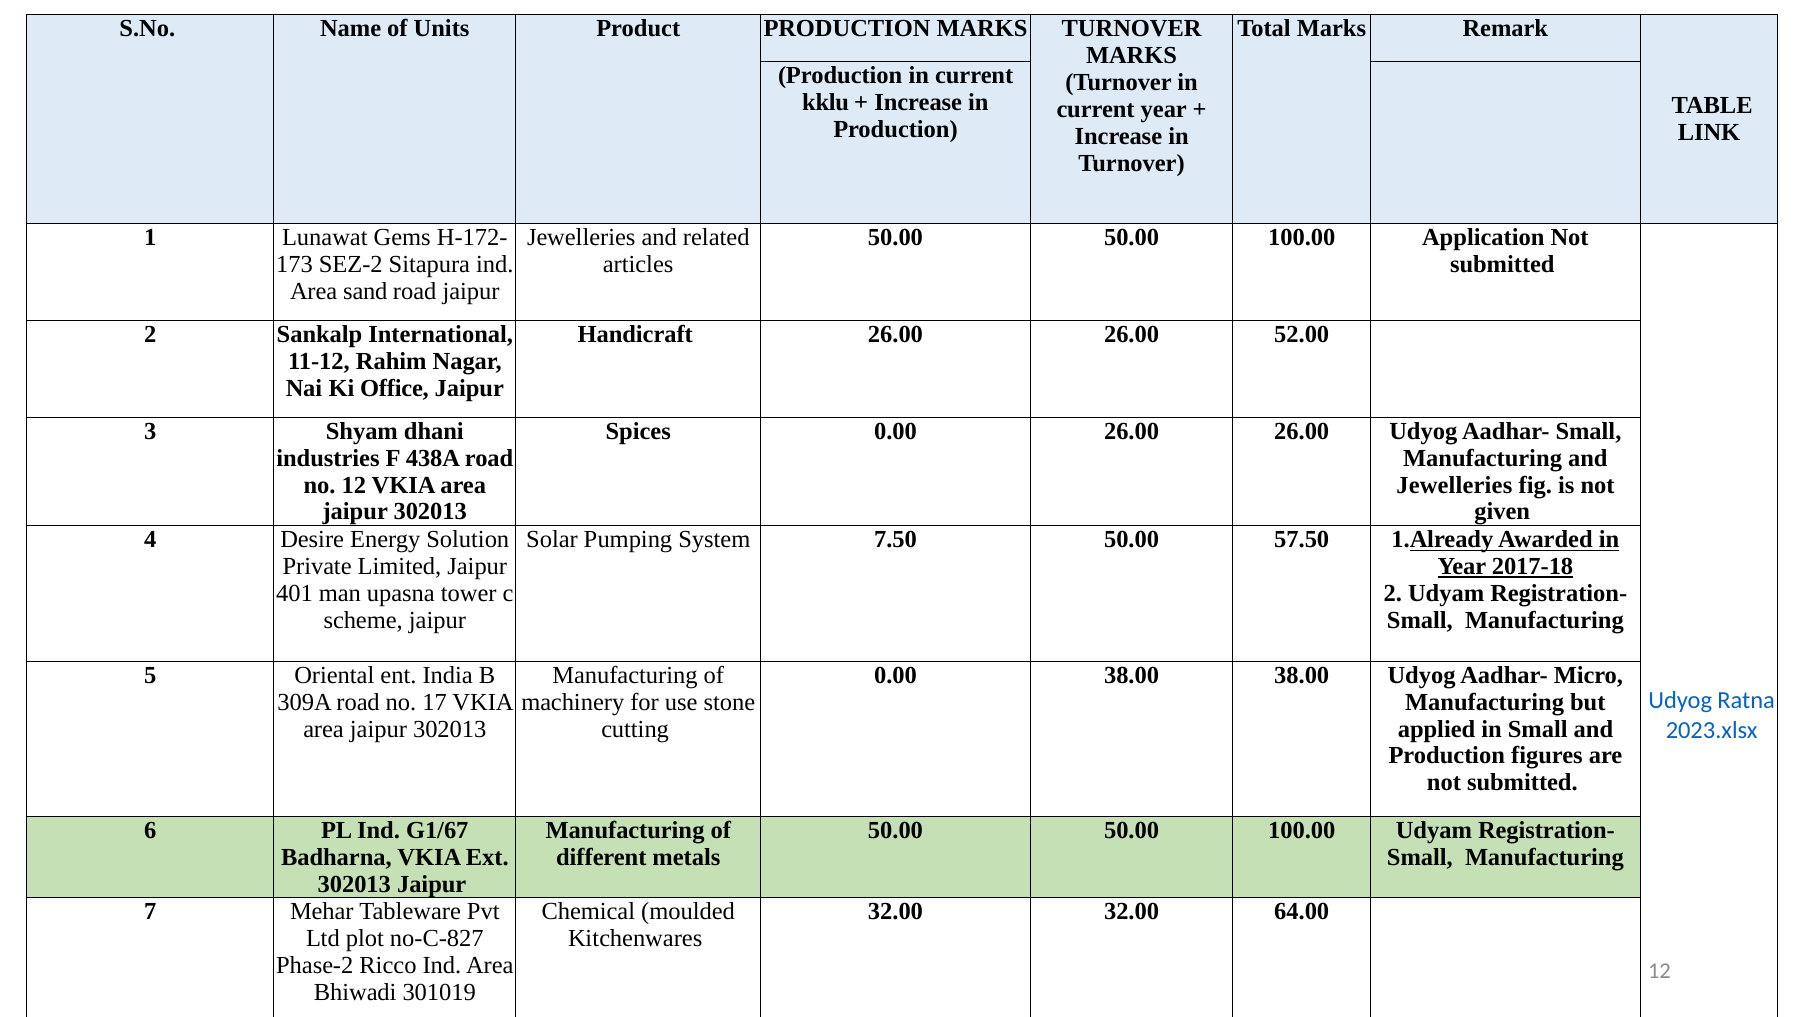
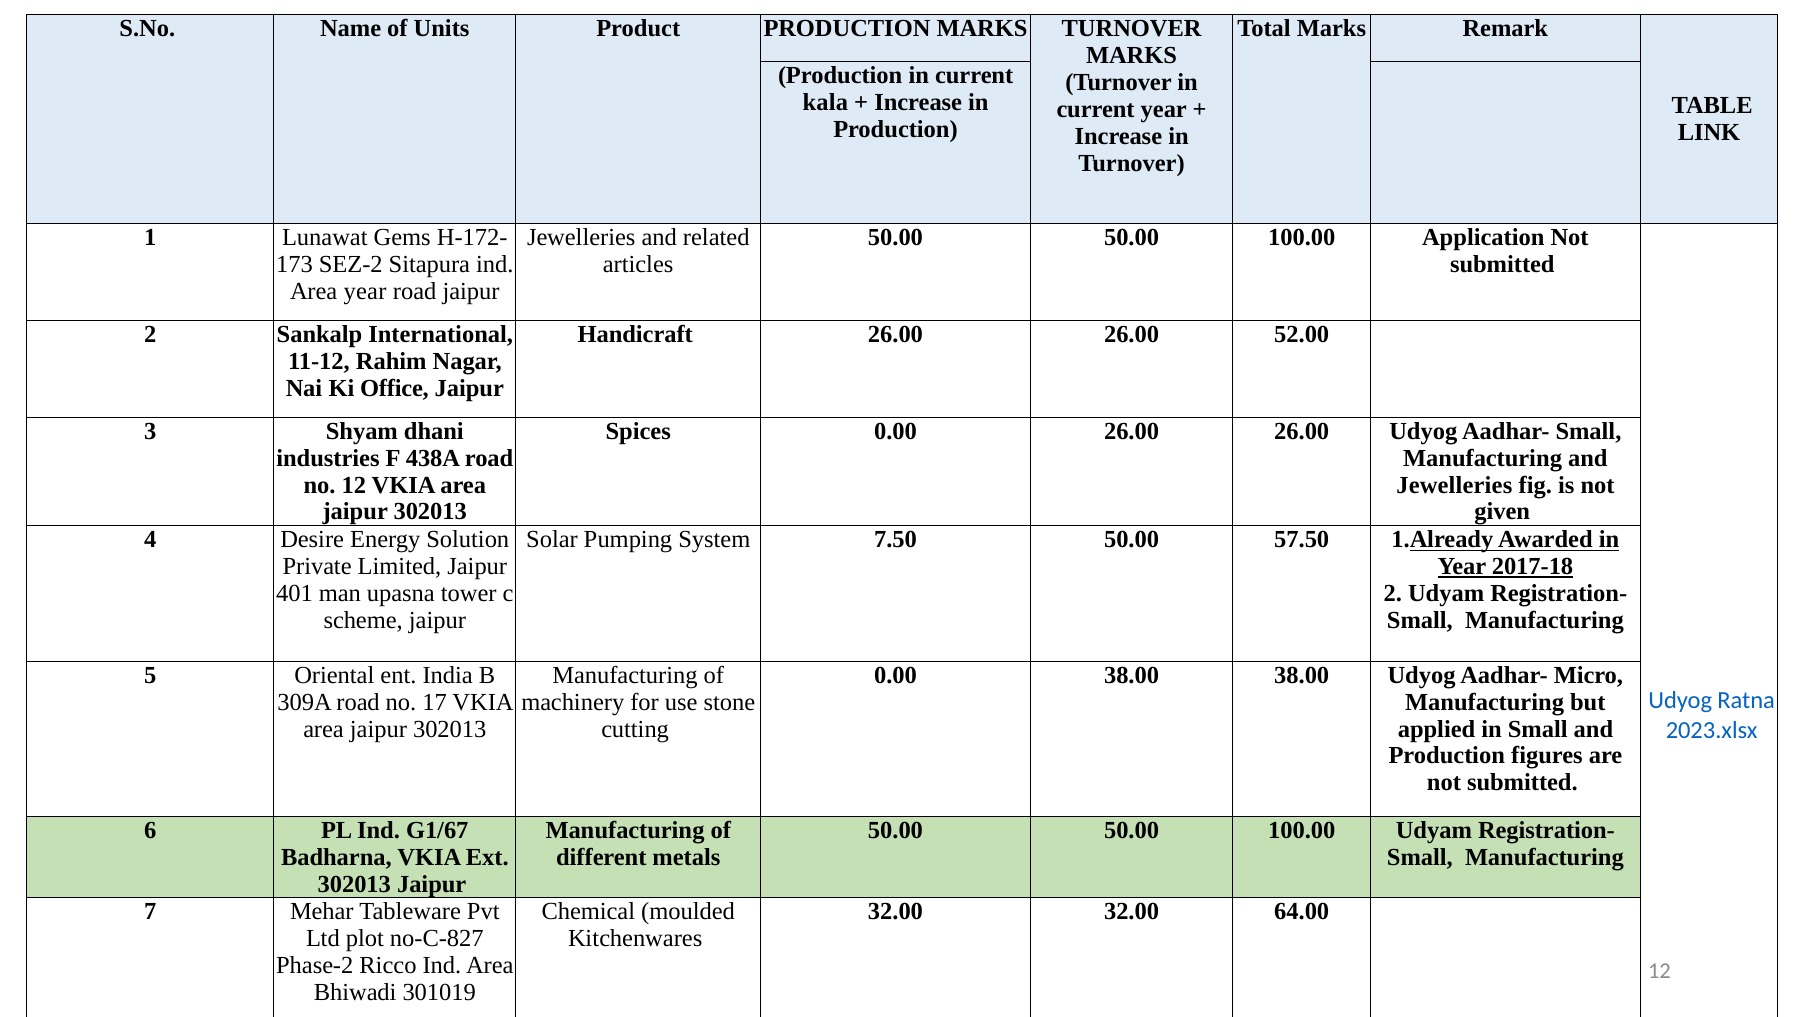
kklu: kklu -> kala
Area sand: sand -> year
